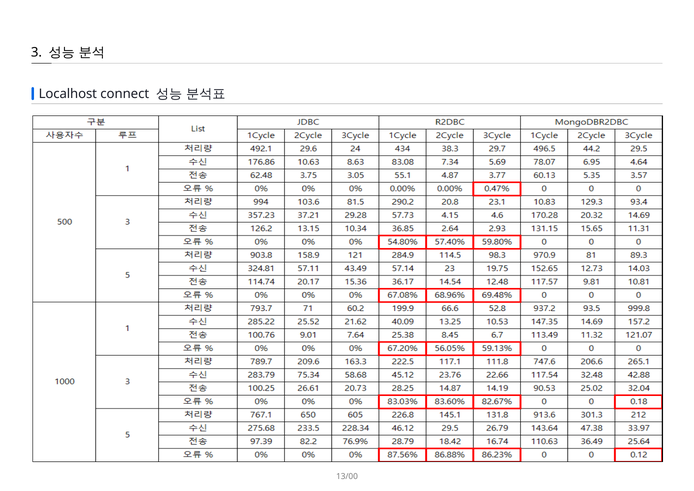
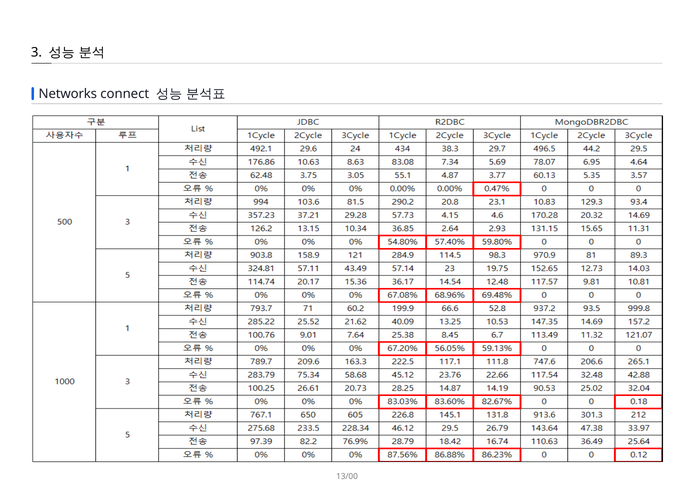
Localhost: Localhost -> Networks
